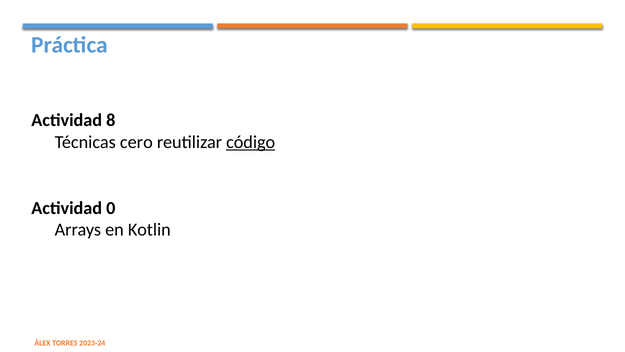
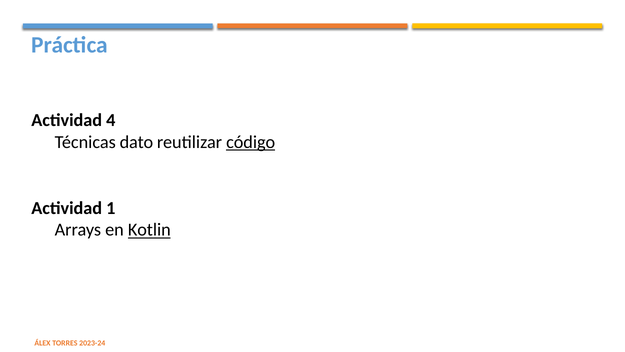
8: 8 -> 4
cero: cero -> dato
0: 0 -> 1
Kotlin underline: none -> present
